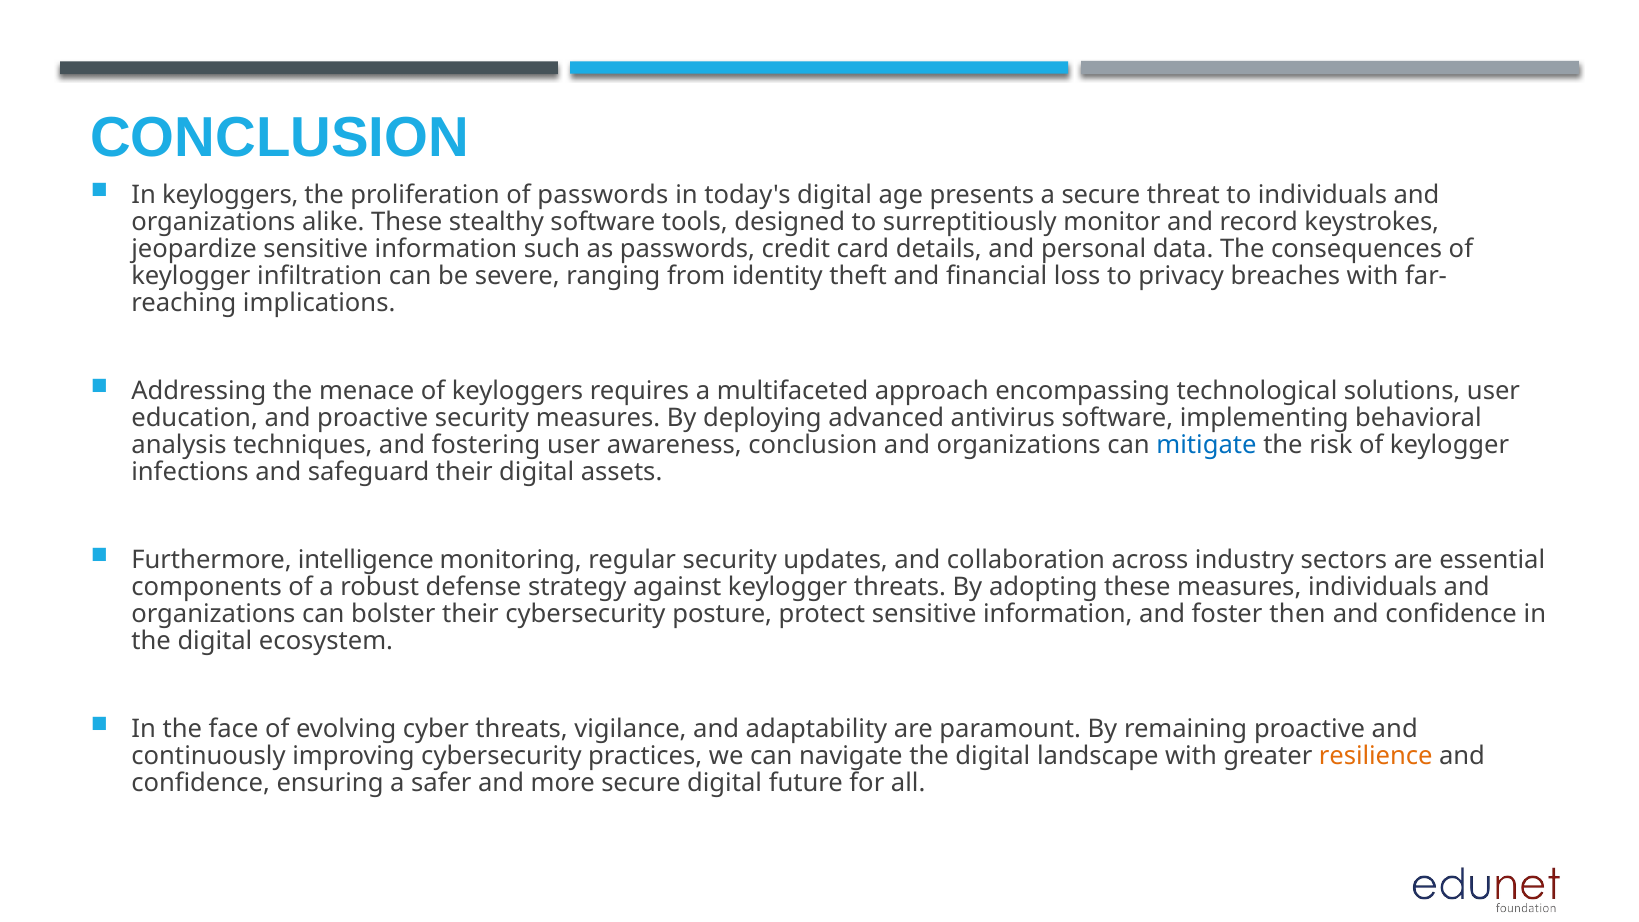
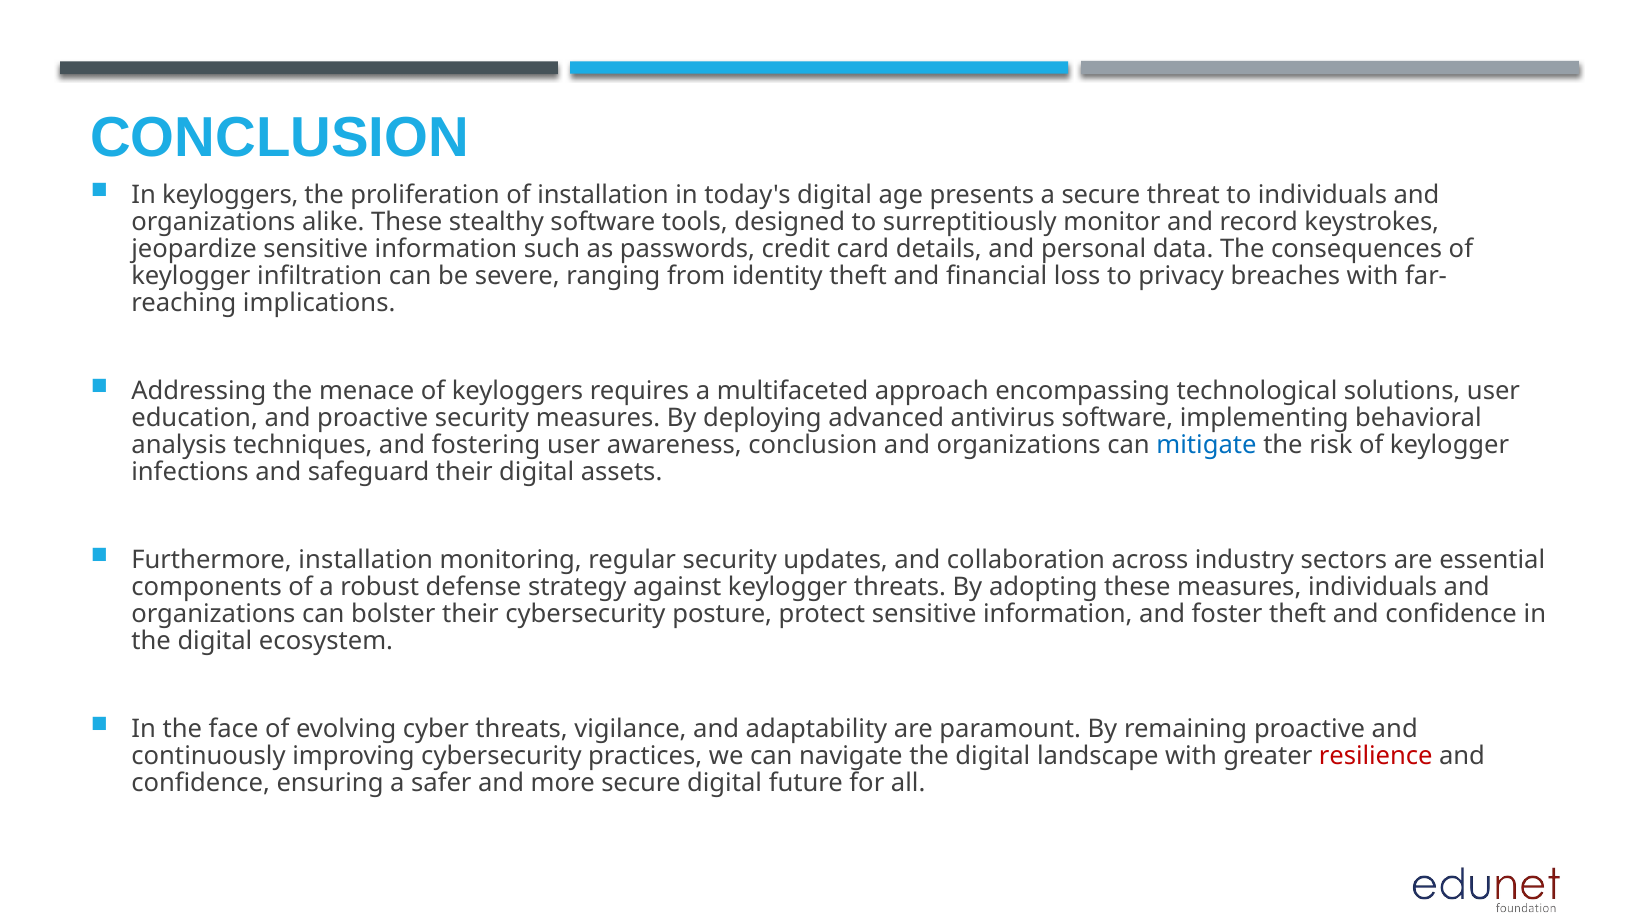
of passwords: passwords -> installation
Furthermore intelligence: intelligence -> installation
foster then: then -> theft
resilience colour: orange -> red
